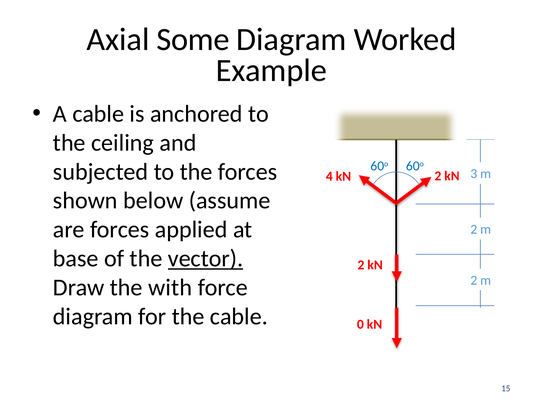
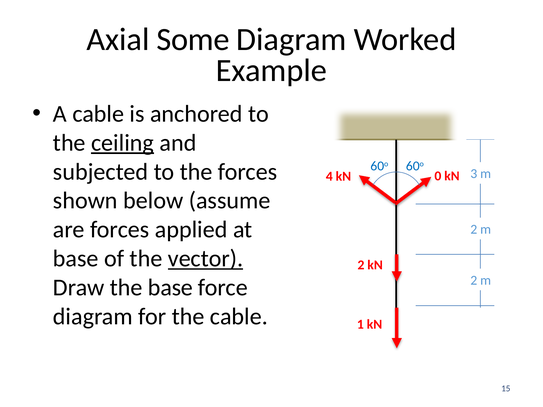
ceiling underline: none -> present
4 kN 2: 2 -> 0
the with: with -> base
0: 0 -> 1
